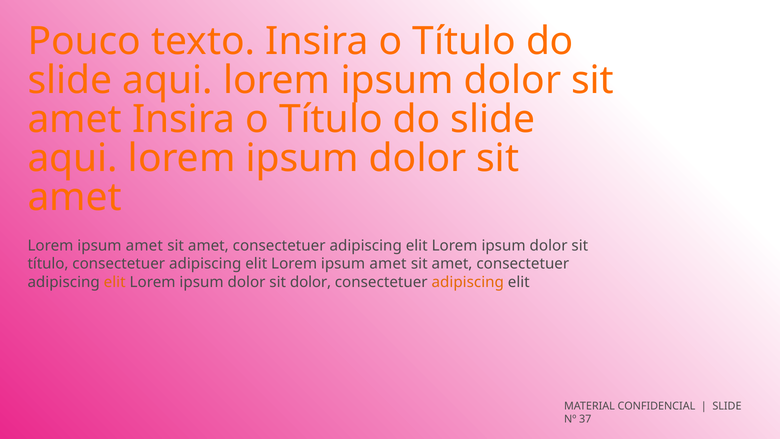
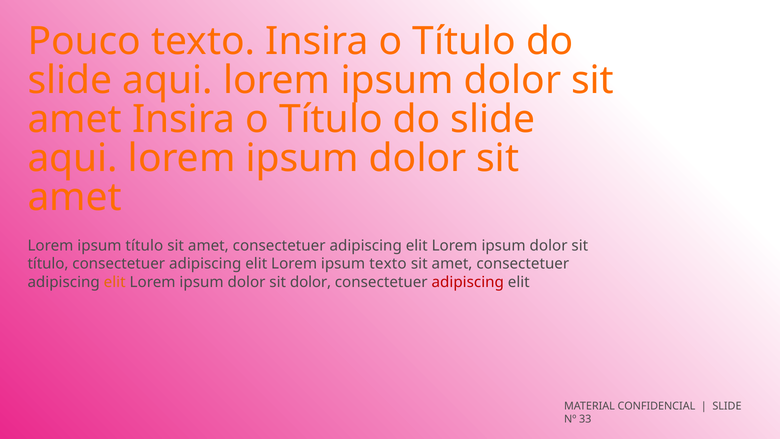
amet at (144, 246): amet -> título
elit Lorem ipsum amet: amet -> texto
adipiscing at (468, 282) colour: orange -> red
37: 37 -> 33
